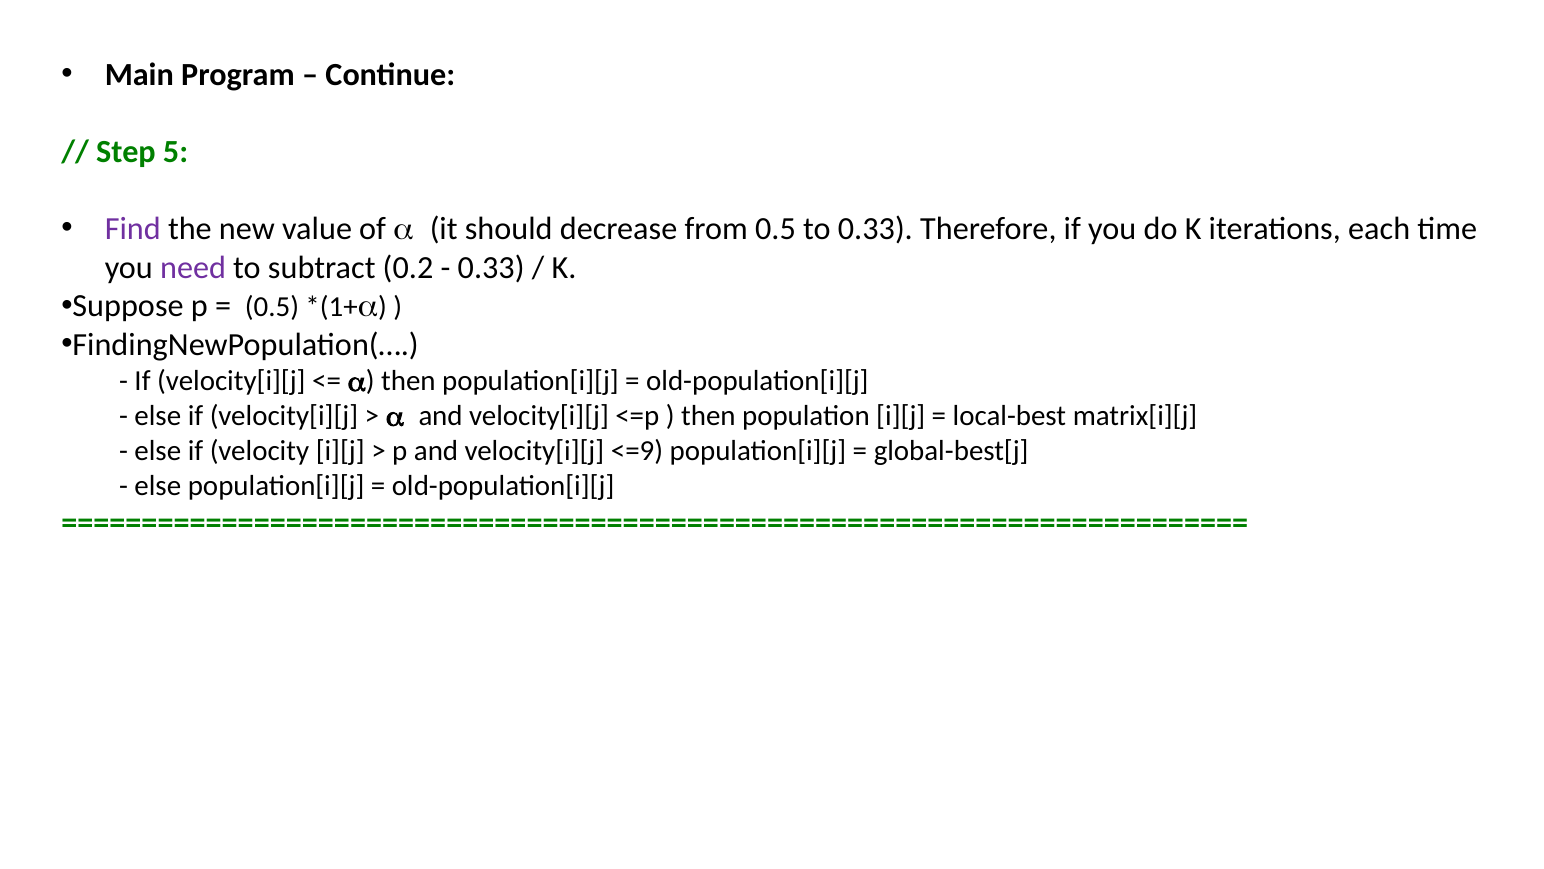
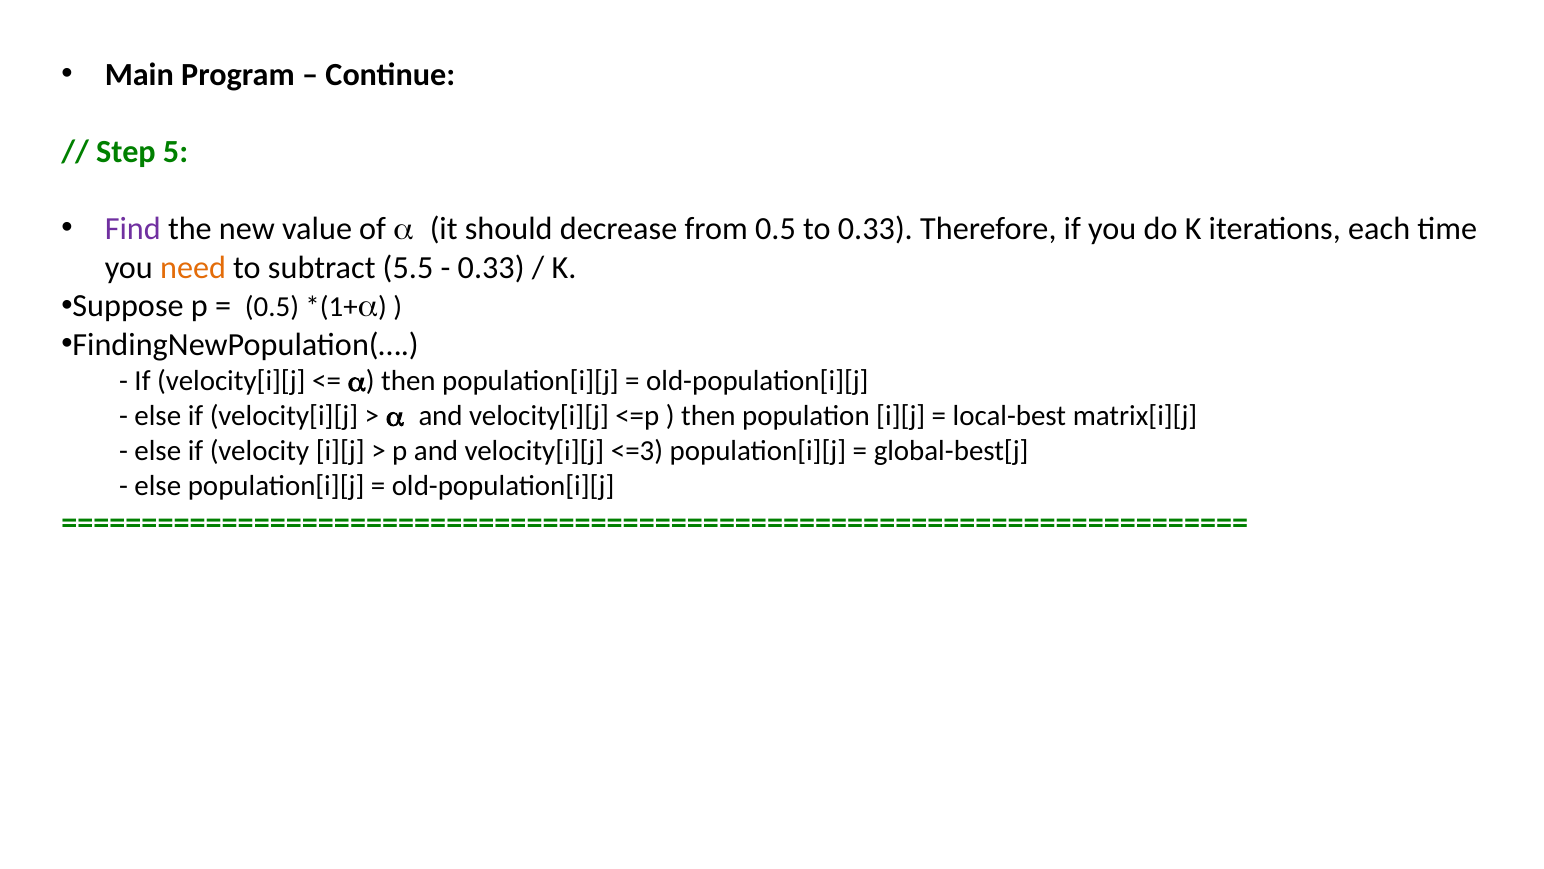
need colour: purple -> orange
0.2: 0.2 -> 5.5
<=9: <=9 -> <=3
